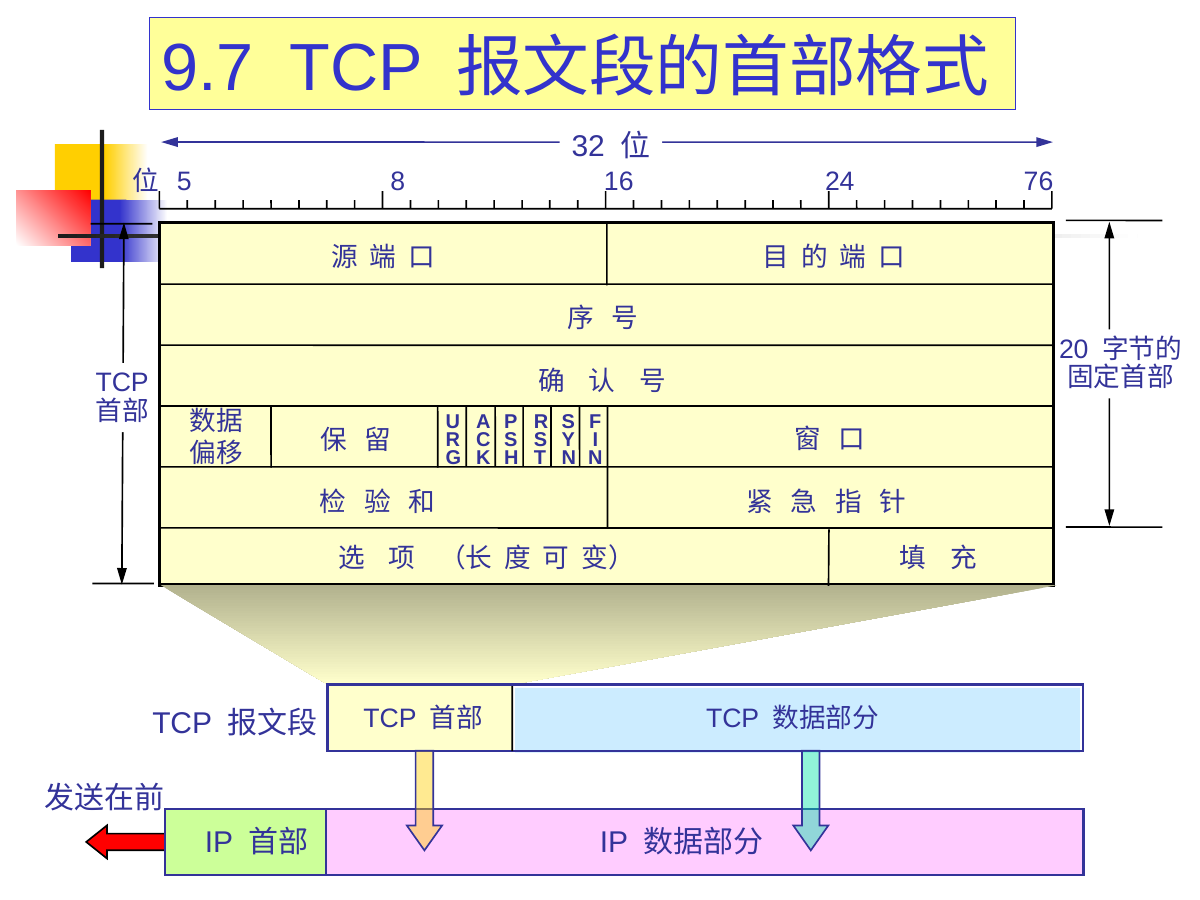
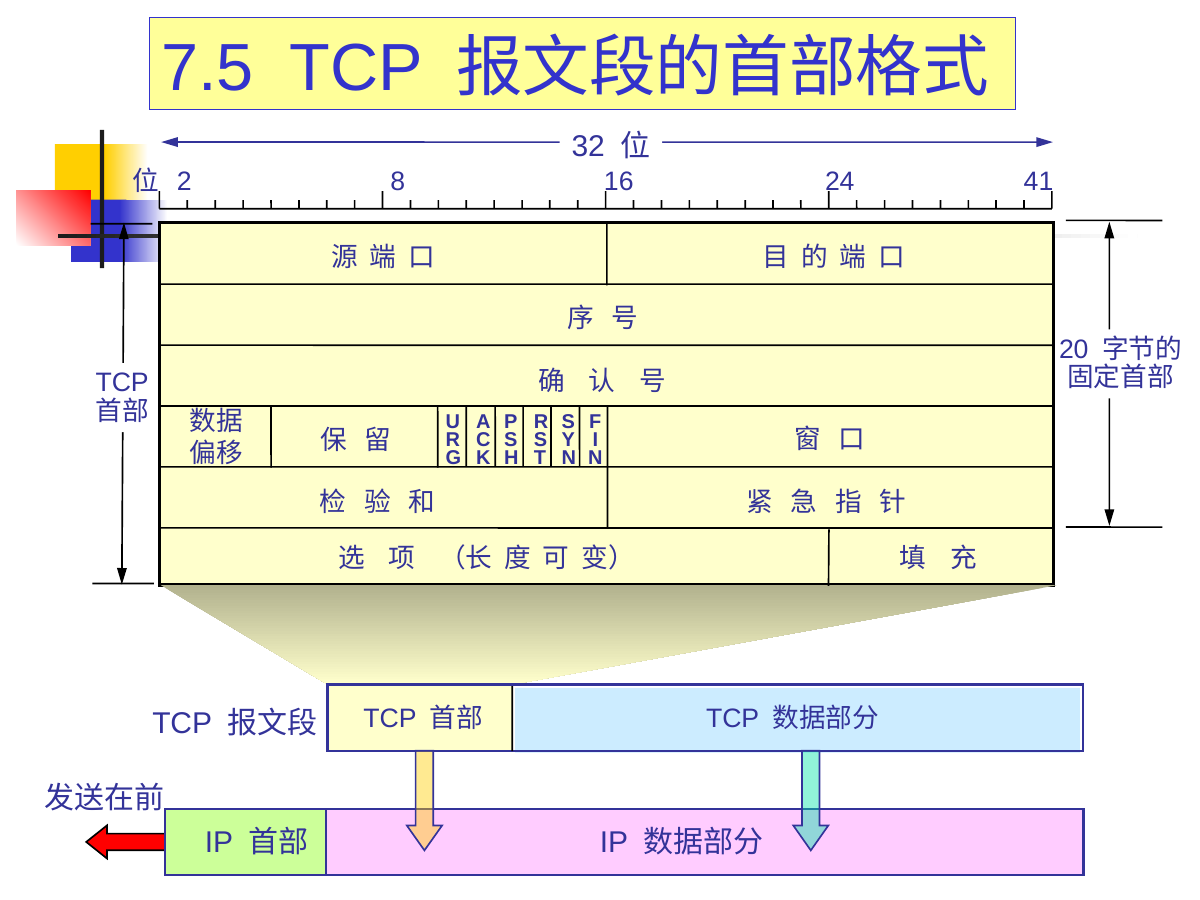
9.7: 9.7 -> 7.5
5: 5 -> 2
76: 76 -> 41
